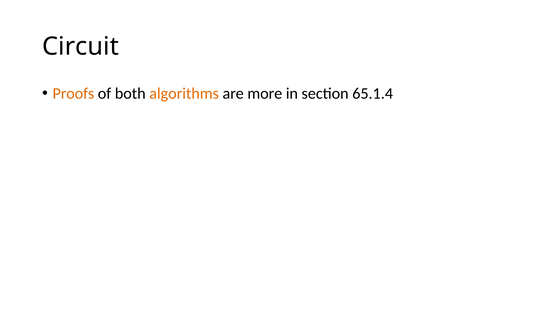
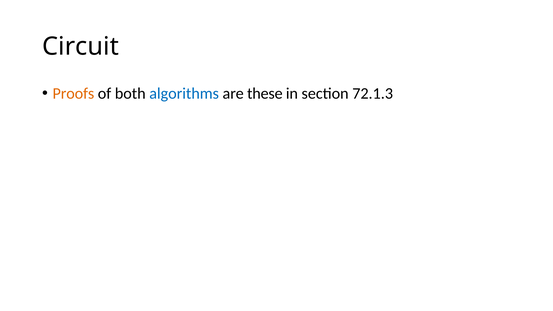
algorithms colour: orange -> blue
more: more -> these
65.1.4: 65.1.4 -> 72.1.3
